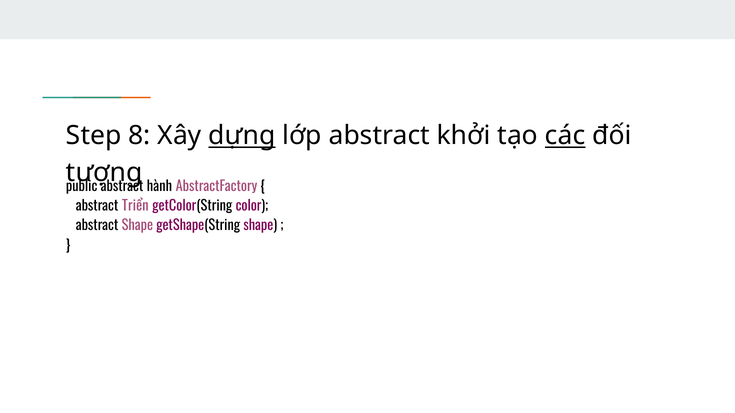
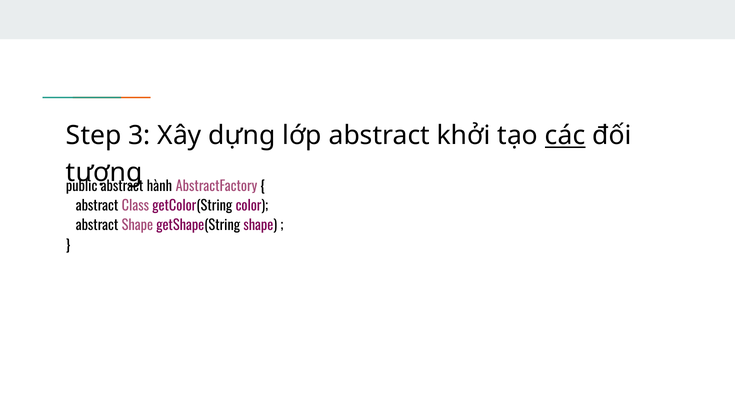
8: 8 -> 3
dựng underline: present -> none
Triển: Triển -> Class
